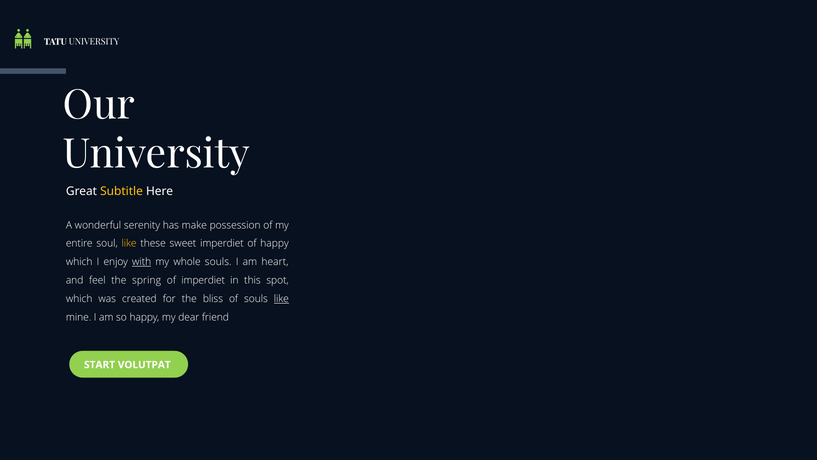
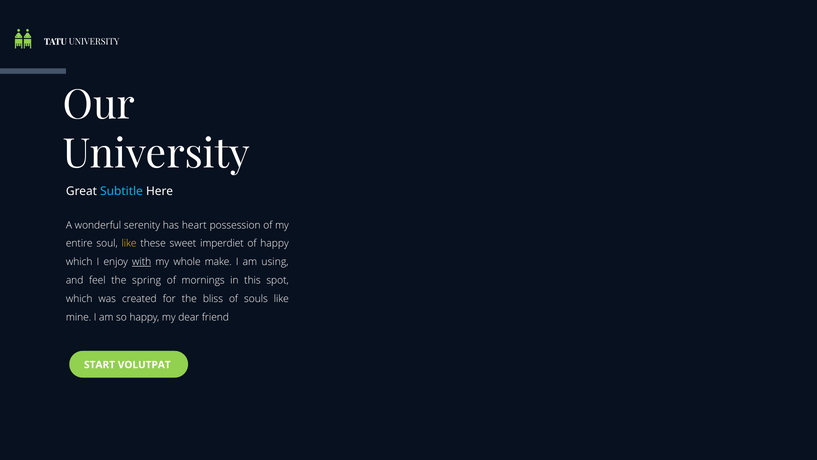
Subtitle colour: yellow -> light blue
make: make -> heart
whole souls: souls -> make
heart: heart -> using
of imperdiet: imperdiet -> mornings
like at (281, 298) underline: present -> none
